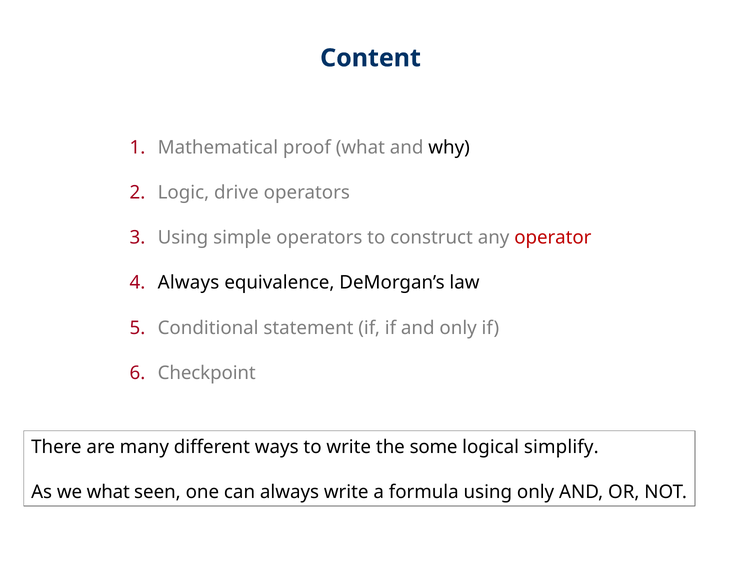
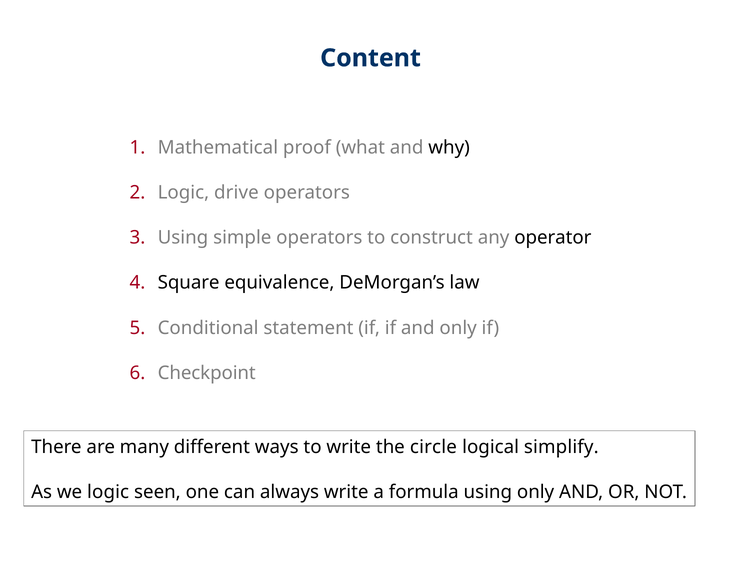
operator colour: red -> black
Always at (189, 283): Always -> Square
some: some -> circle
we what: what -> logic
